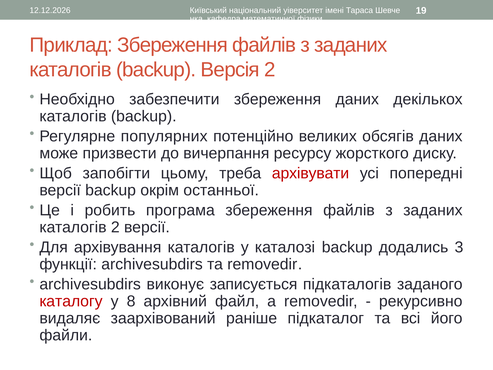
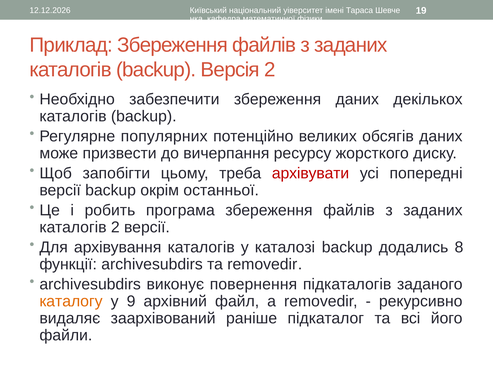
3: 3 -> 8
записується: записується -> повернення
каталогу colour: red -> orange
8: 8 -> 9
